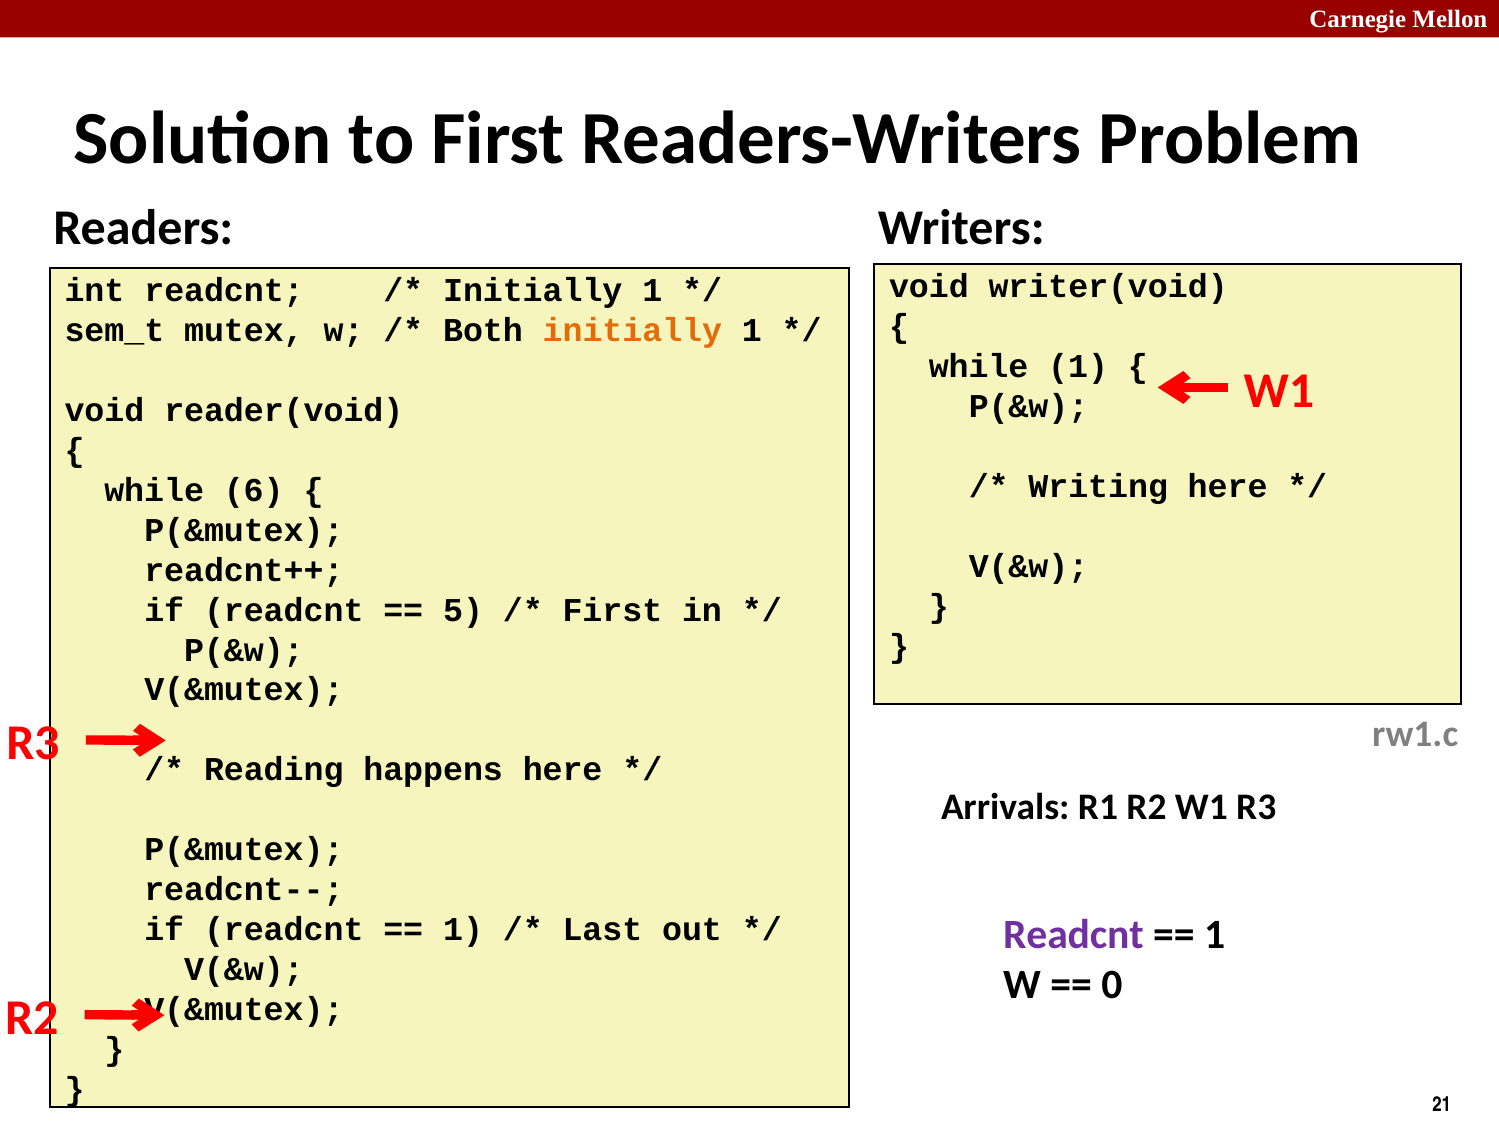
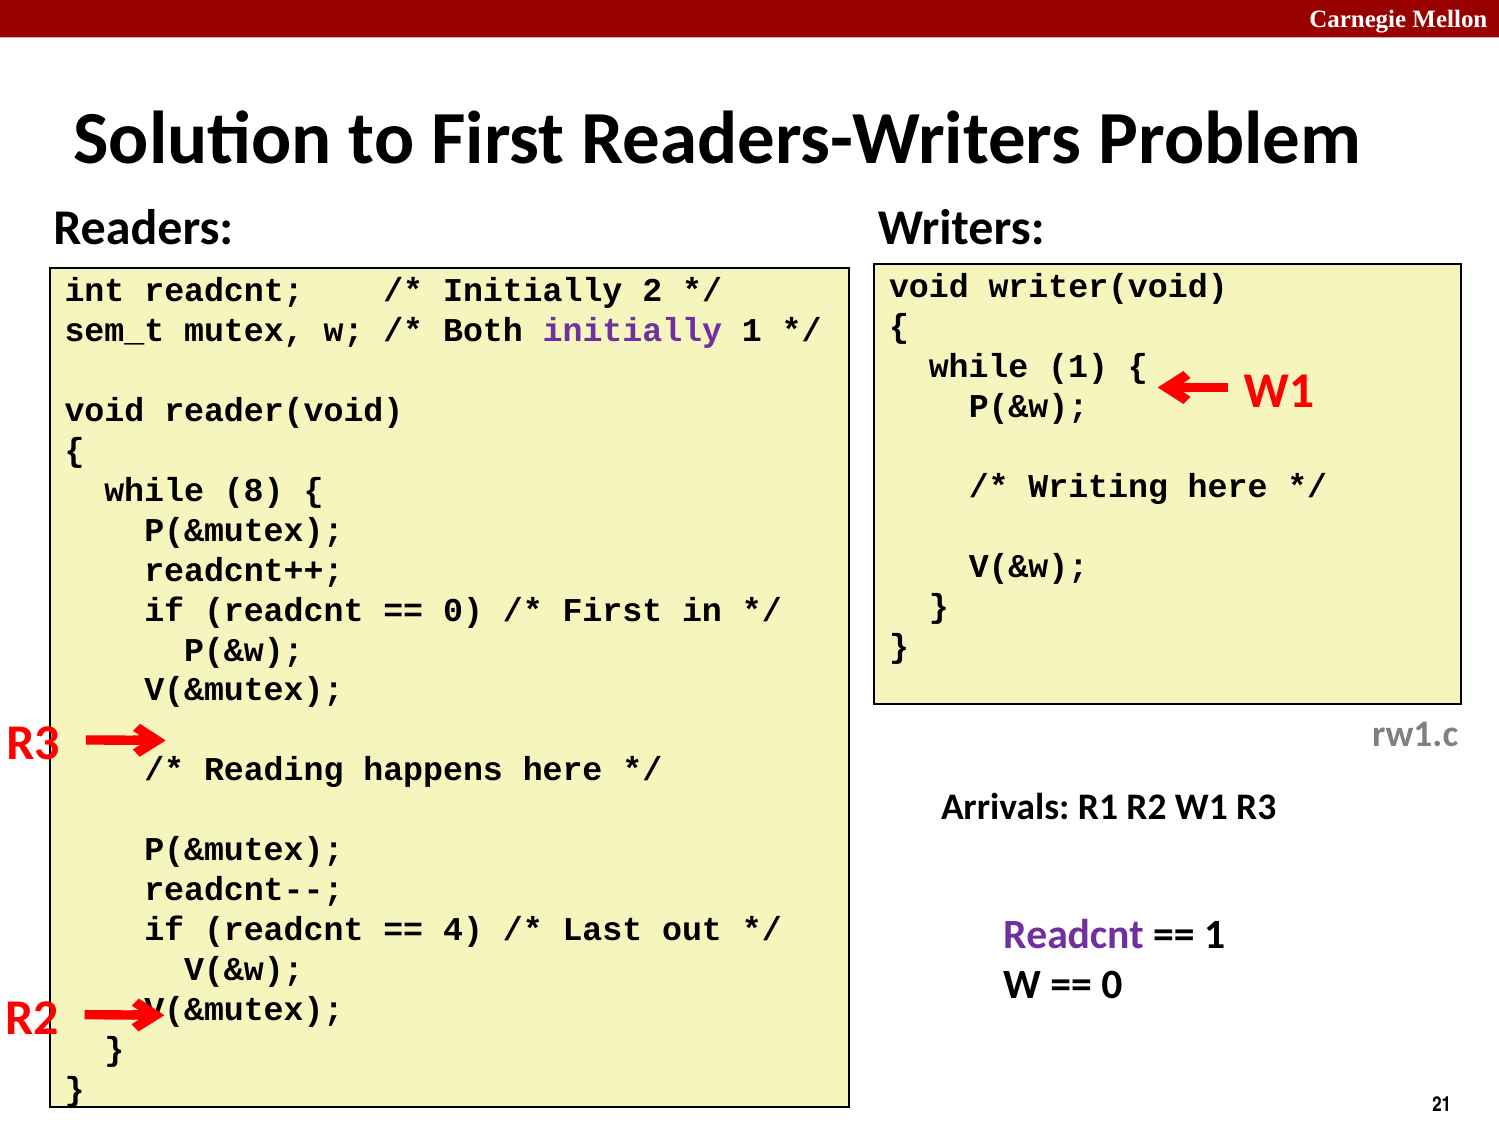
1 at (652, 291): 1 -> 2
initially at (632, 331) colour: orange -> purple
6: 6 -> 8
5 at (463, 610): 5 -> 0
1 at (463, 930): 1 -> 4
